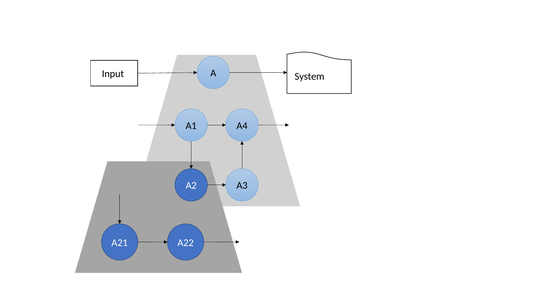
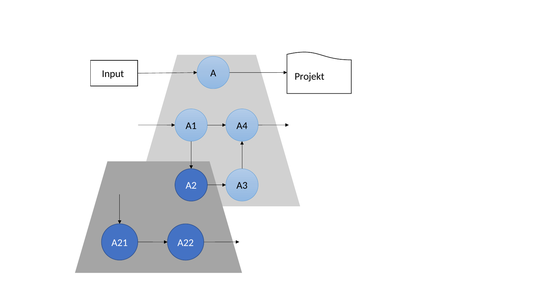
System: System -> Projekt
